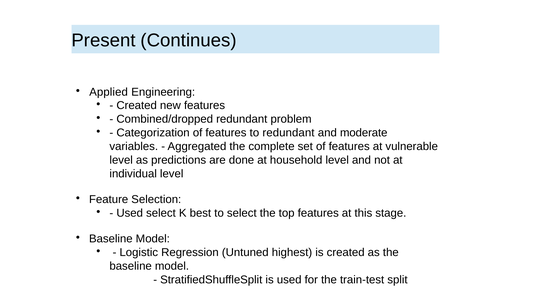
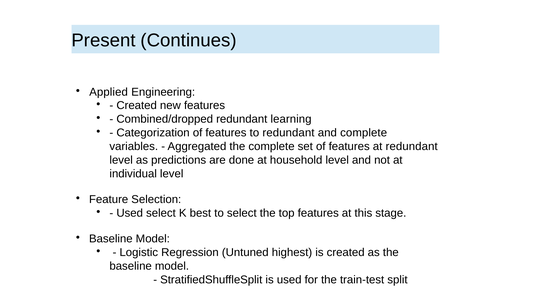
problem: problem -> learning
and moderate: moderate -> complete
at vulnerable: vulnerable -> redundant
